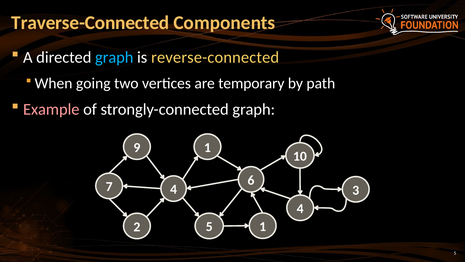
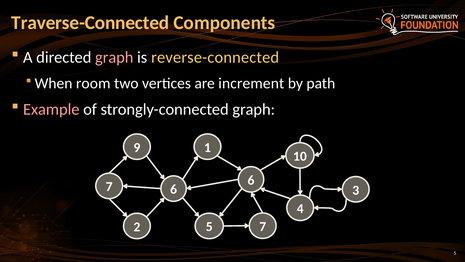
graph at (114, 57) colour: light blue -> pink
going: going -> room
temporary: temporary -> increment
7 4: 4 -> 6
2 1: 1 -> 7
